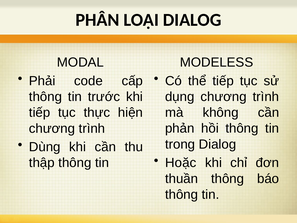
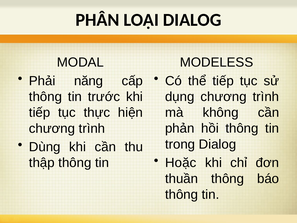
code: code -> năng
